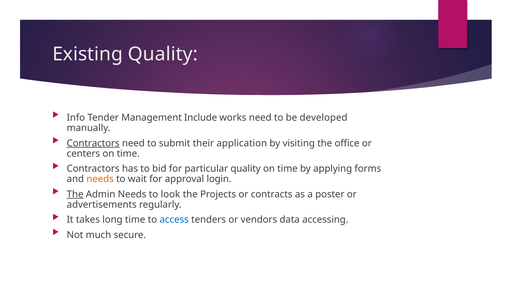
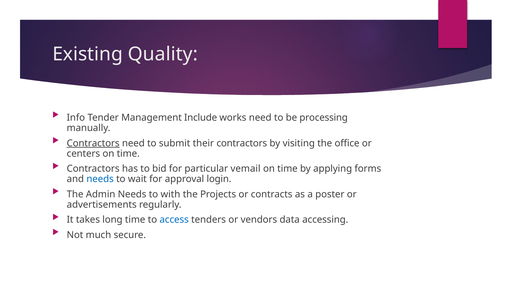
developed: developed -> processing
their application: application -> contractors
particular quality: quality -> vemail
needs at (100, 179) colour: orange -> blue
The at (75, 194) underline: present -> none
look: look -> with
